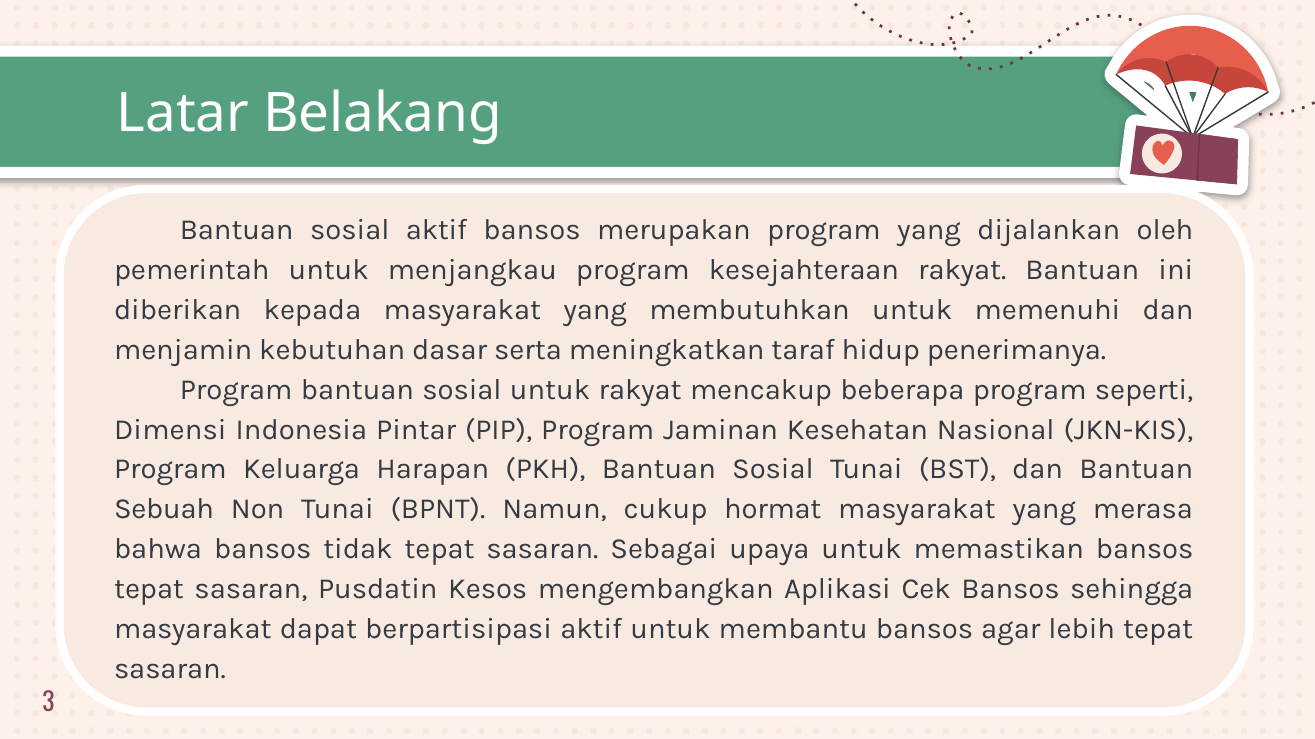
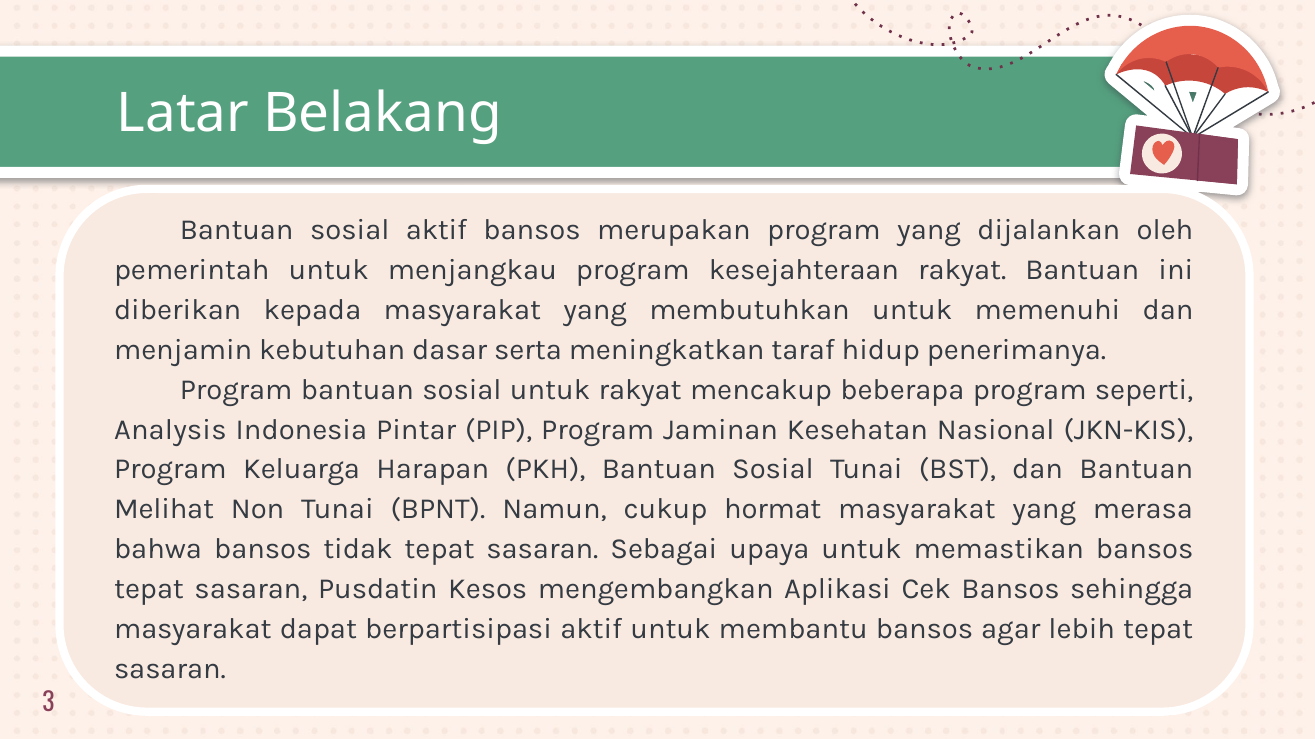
Dimensi: Dimensi -> Analysis
Sebuah: Sebuah -> Melihat
